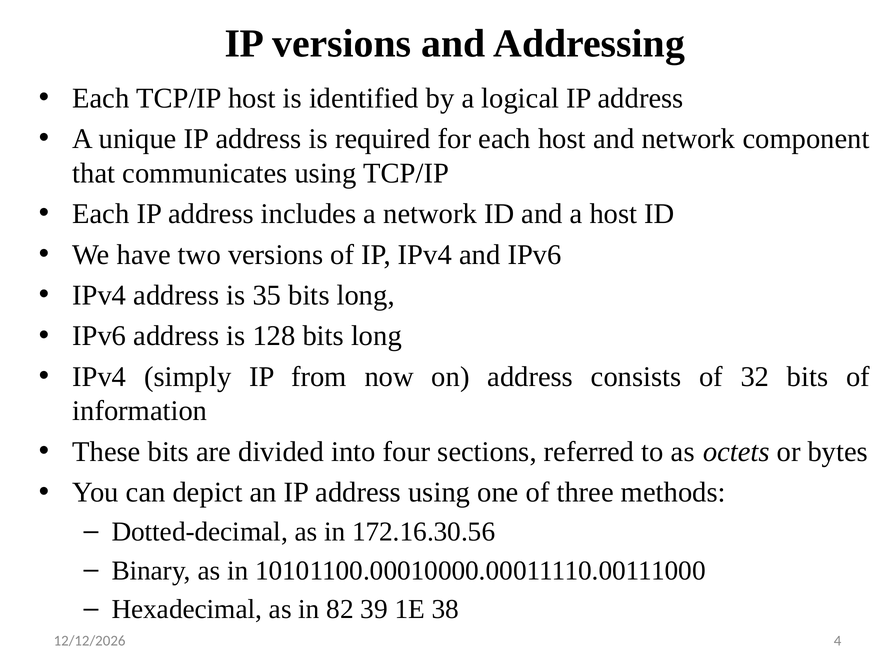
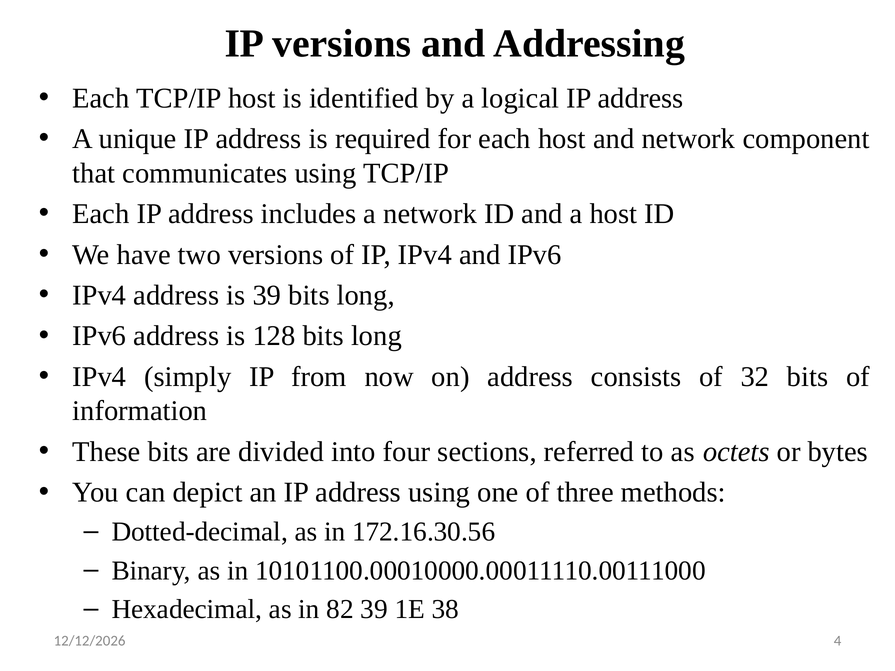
is 35: 35 -> 39
